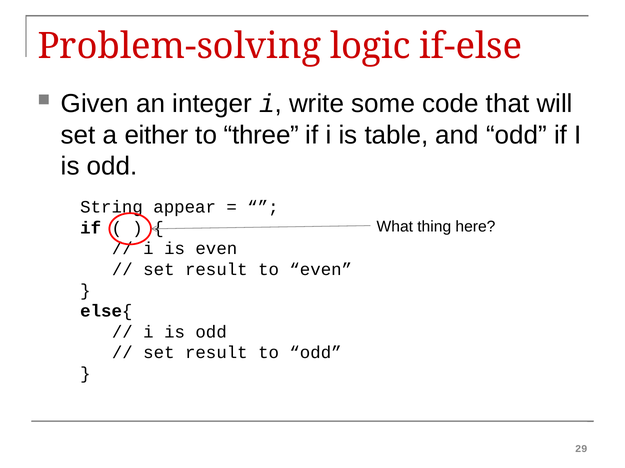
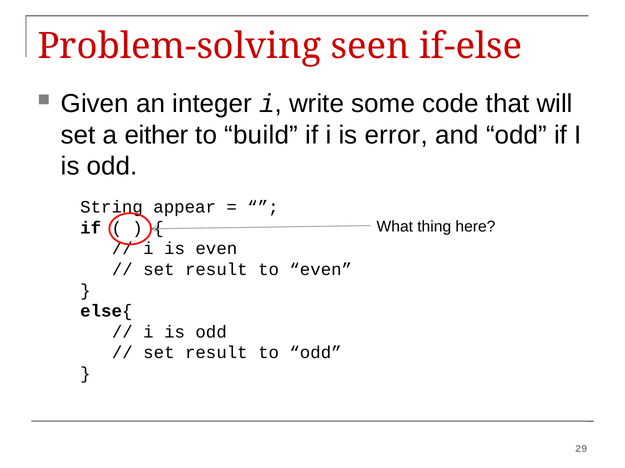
logic: logic -> seen
three: three -> build
table: table -> error
